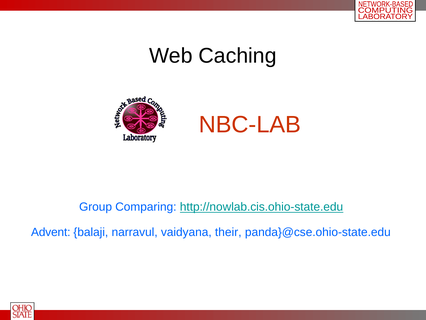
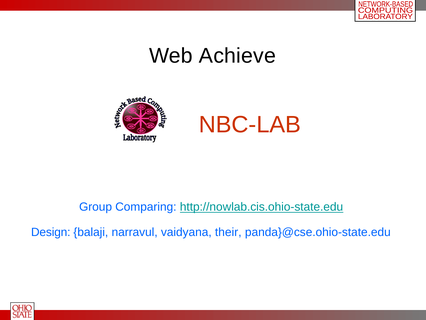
Caching: Caching -> Achieve
Advent: Advent -> Design
